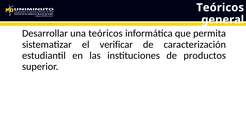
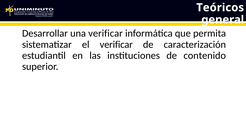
una teóricos: teóricos -> verificar
productos: productos -> contenido
